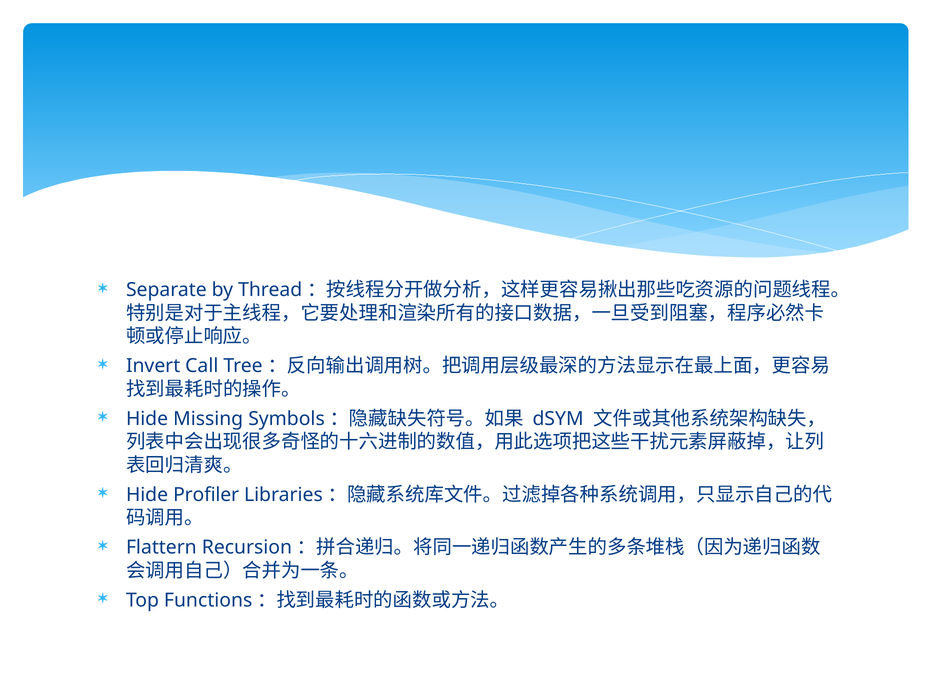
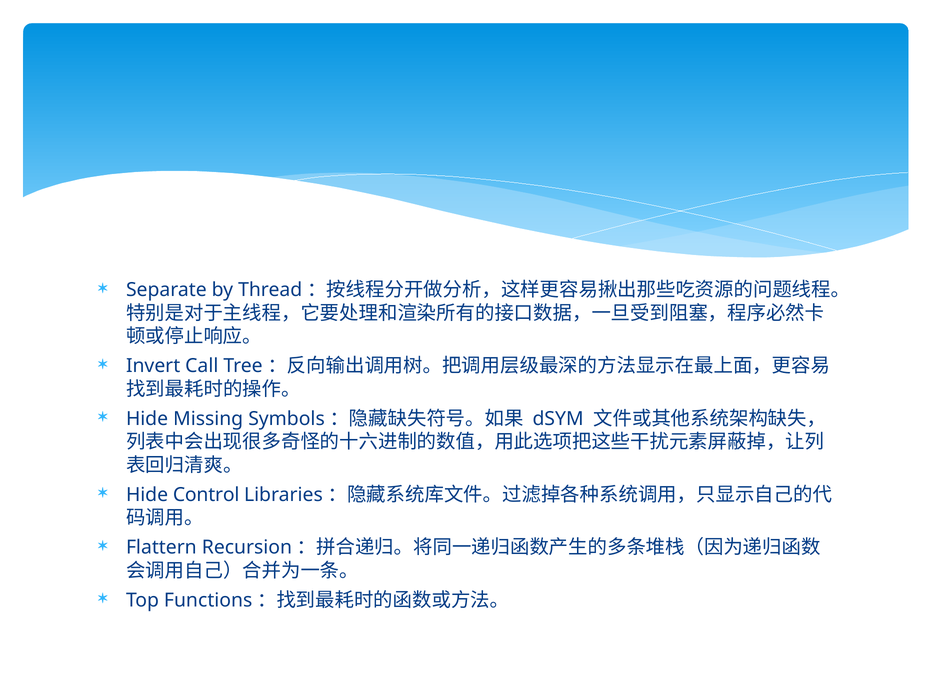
Profiler: Profiler -> Control
